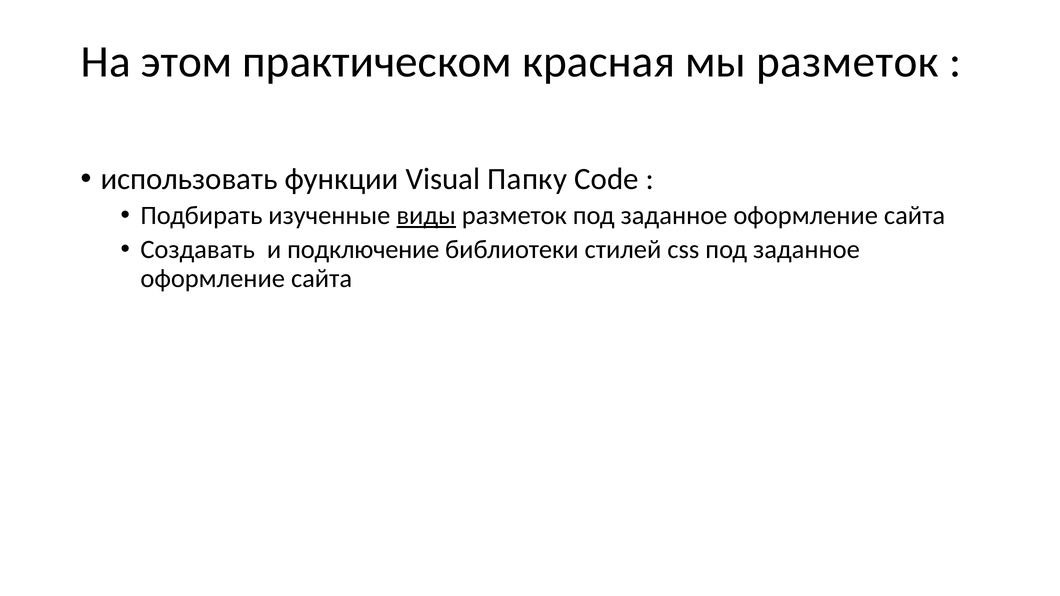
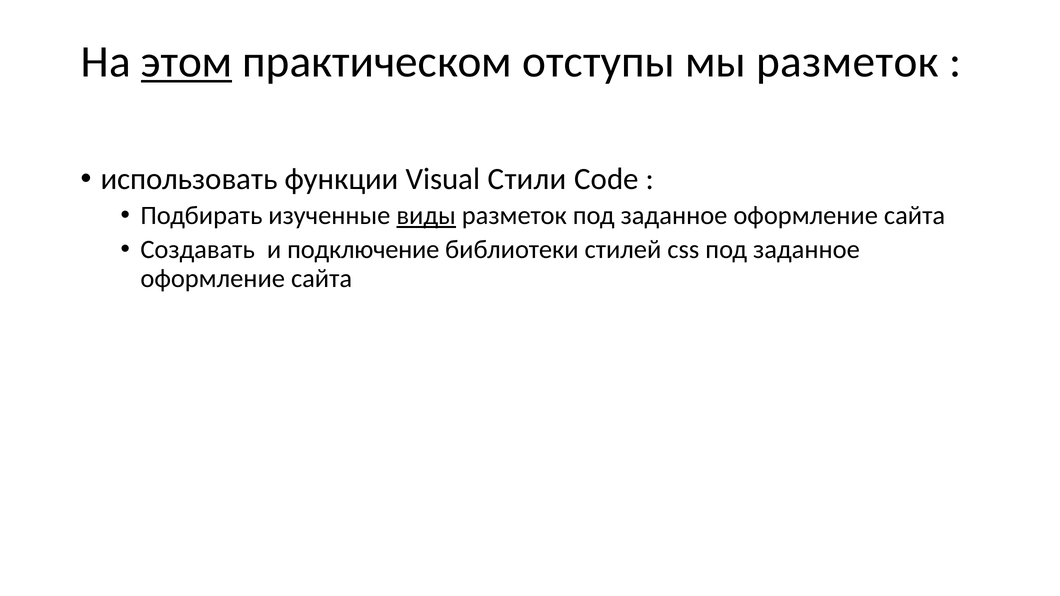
этом underline: none -> present
красная: красная -> отступы
Папку: Папку -> Стили
